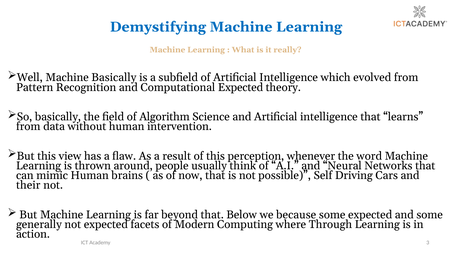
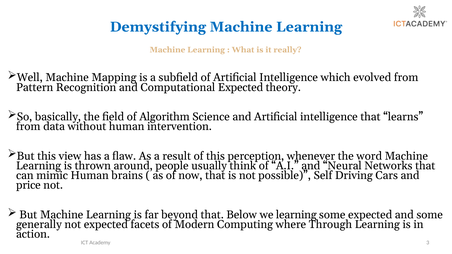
Machine Basically: Basically -> Mapping
their: their -> price
we because: because -> learning
